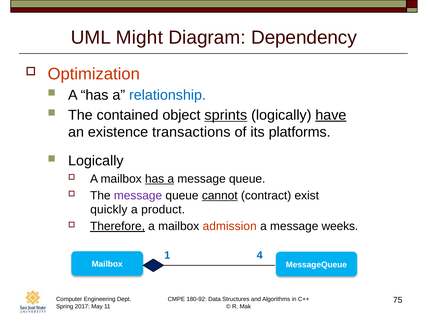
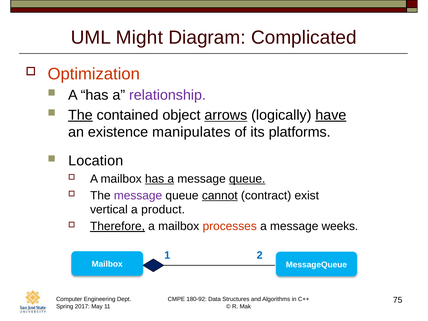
Dependency: Dependency -> Complicated
relationship colour: blue -> purple
The at (80, 115) underline: none -> present
sprints: sprints -> arrows
transactions: transactions -> manipulates
Logically at (96, 161): Logically -> Location
queue at (247, 179) underline: none -> present
quickly: quickly -> vertical
admission: admission -> processes
4: 4 -> 2
